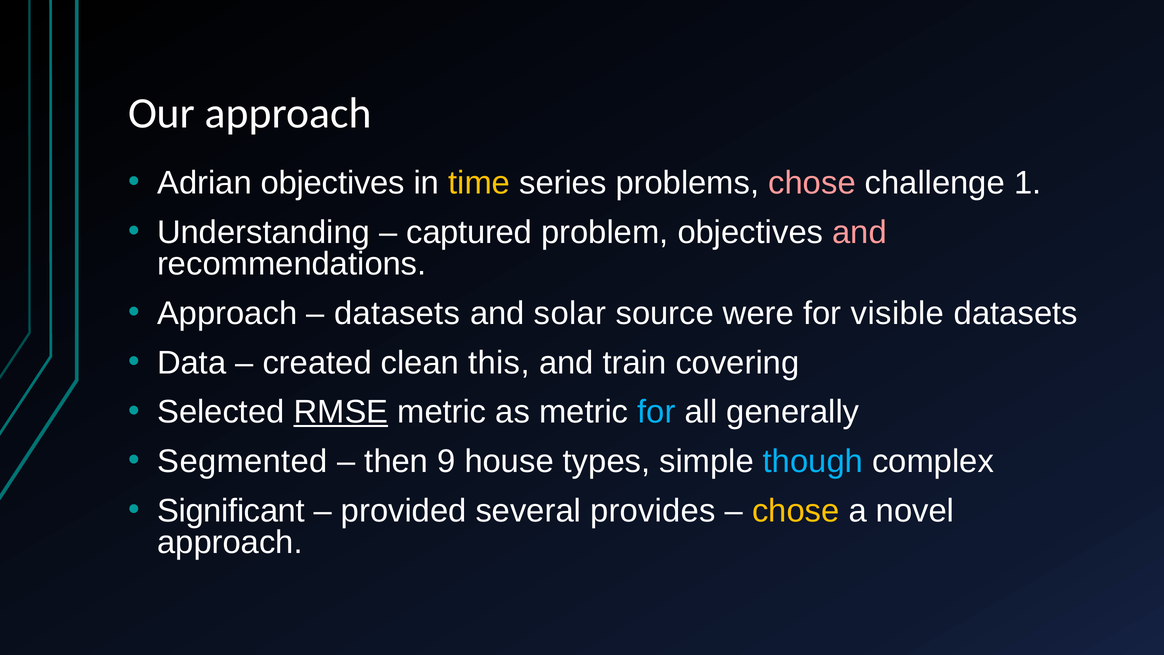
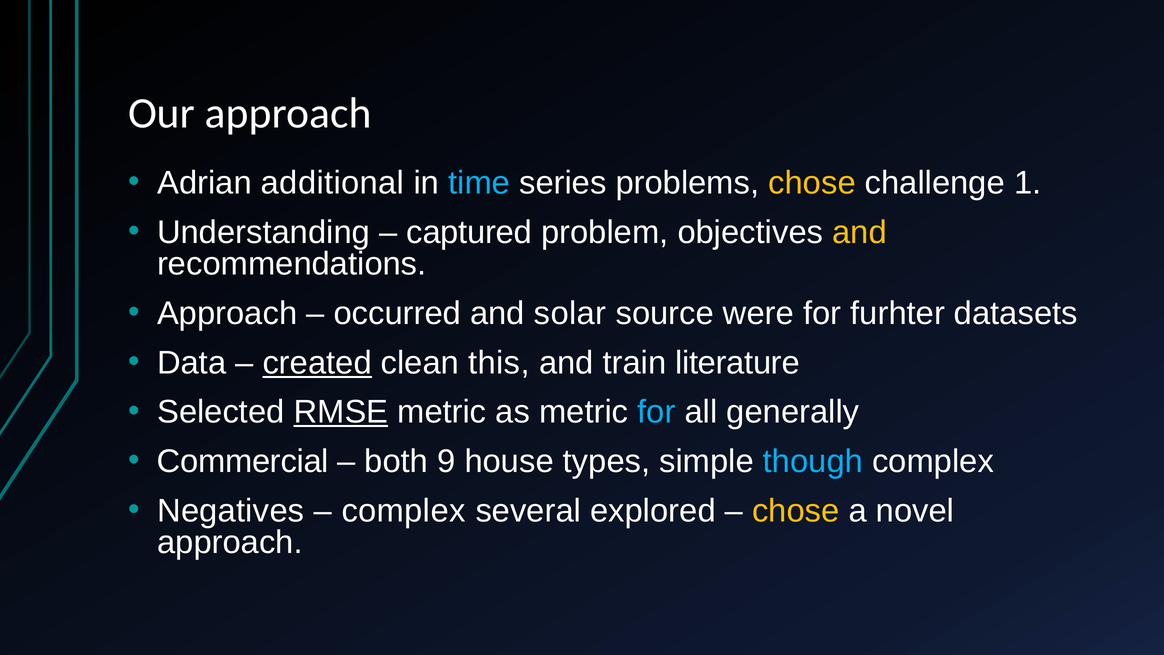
Adrian objectives: objectives -> additional
time colour: yellow -> light blue
chose at (812, 183) colour: pink -> yellow
and at (859, 232) colour: pink -> yellow
datasets at (397, 313): datasets -> occurred
visible: visible -> furhter
created underline: none -> present
covering: covering -> literature
Segmented: Segmented -> Commercial
then: then -> both
Significant: Significant -> Negatives
provided at (404, 511): provided -> complex
provides: provides -> explored
